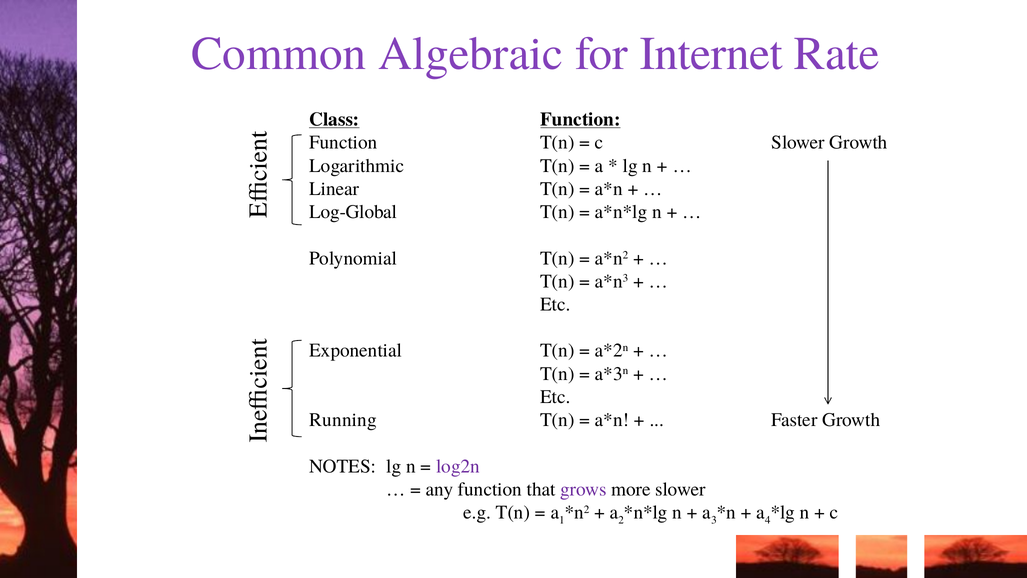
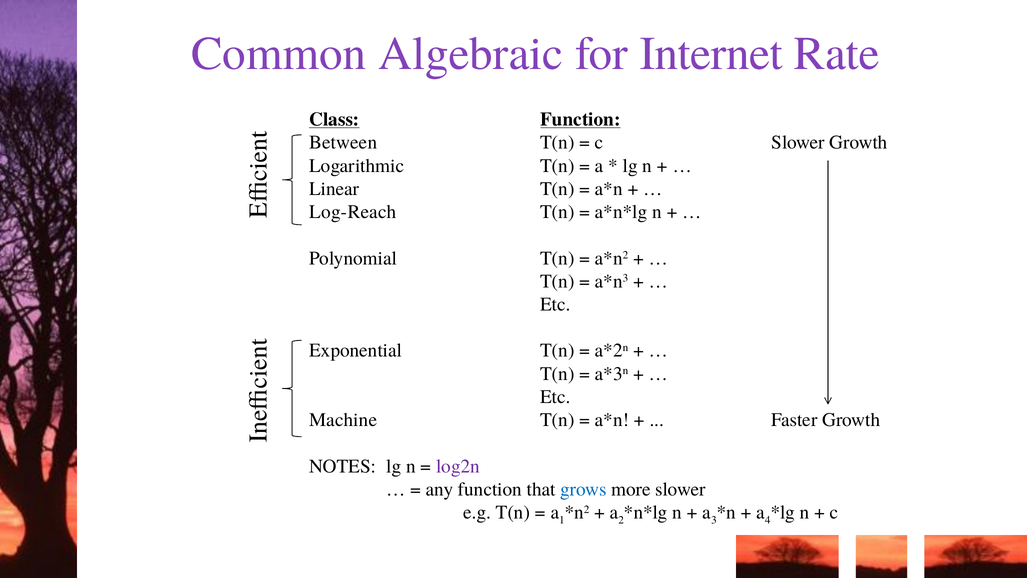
Function at (343, 142): Function -> Between
Log-Global: Log-Global -> Log-Reach
Running: Running -> Machine
grows colour: purple -> blue
